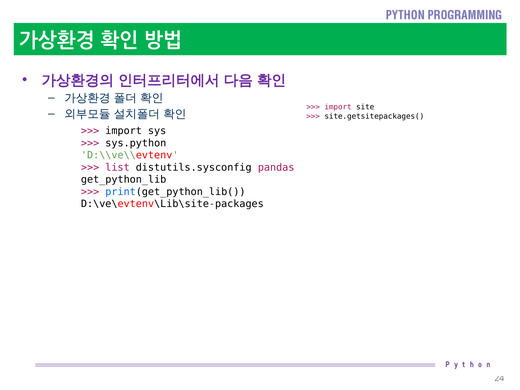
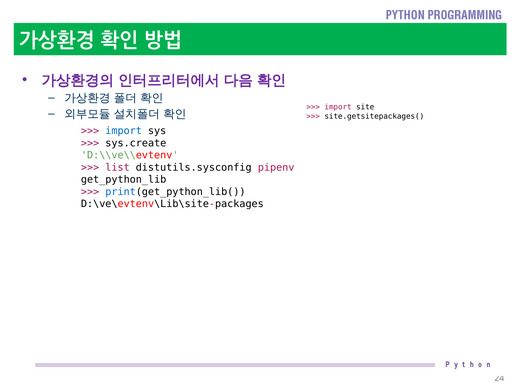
import at (124, 131) colour: black -> blue
sys.python: sys.python -> sys.create
pandas: pandas -> pipenv
